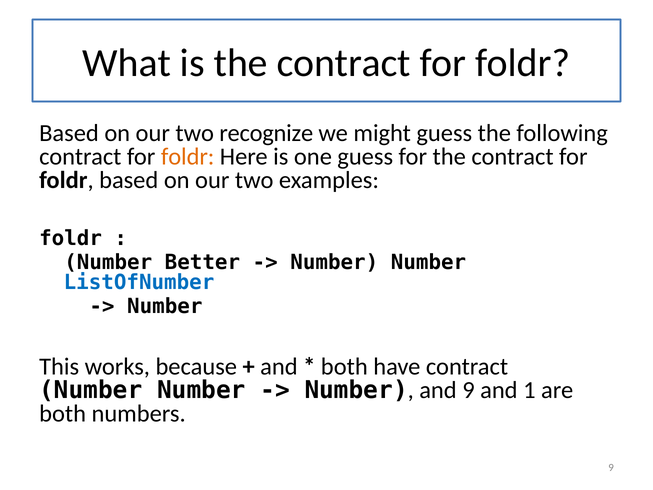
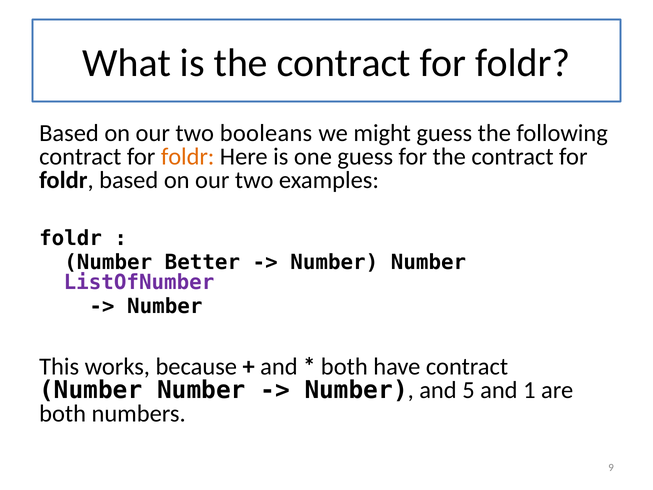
recognize: recognize -> booleans
ListOfNumber colour: blue -> purple
and 9: 9 -> 5
